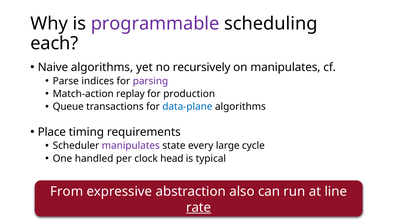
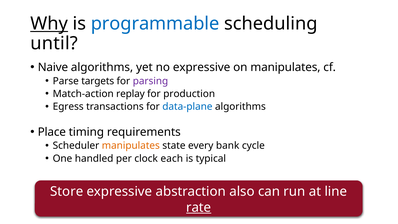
Why underline: none -> present
programmable colour: purple -> blue
each: each -> until
no recursively: recursively -> expressive
indices: indices -> targets
Queue: Queue -> Egress
manipulates at (131, 146) colour: purple -> orange
large: large -> bank
head: head -> each
From: From -> Store
